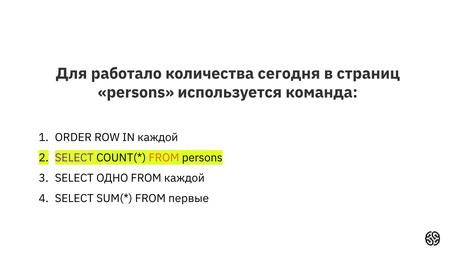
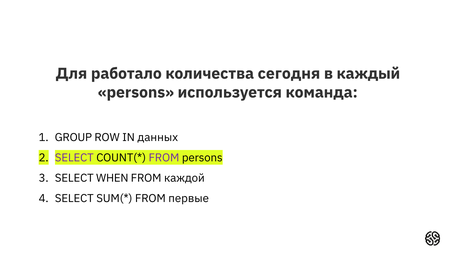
страниц: страниц -> каждый
ORDER: ORDER -> GROUP
IN каждой: каждой -> данных
FROM at (164, 158) colour: orange -> purple
ОДНО: ОДНО -> WHEN
